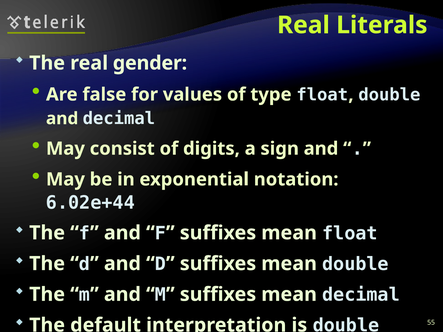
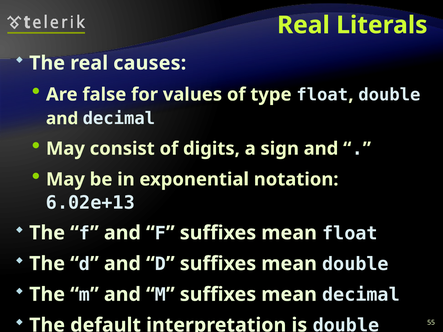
gender: gender -> causes
6.02e+44: 6.02e+44 -> 6.02e+13
